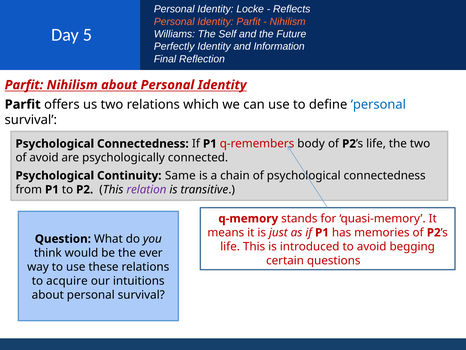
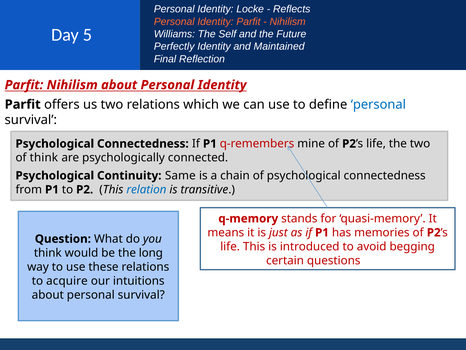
Information: Information -> Maintained
body: body -> mine
of avoid: avoid -> think
relation colour: purple -> blue
ever: ever -> long
